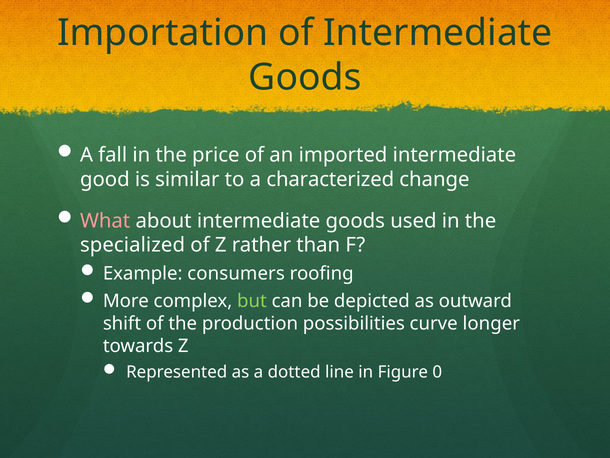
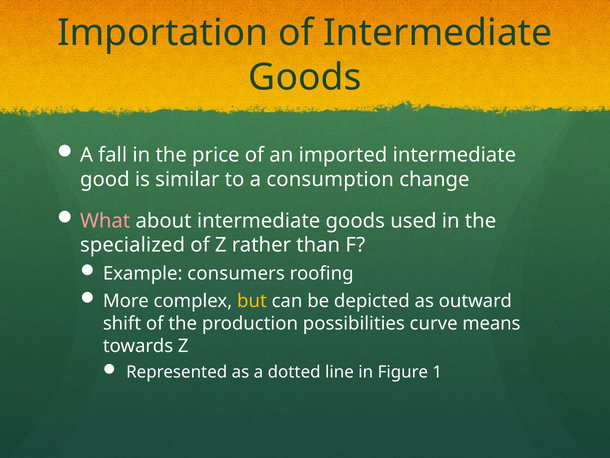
characterized: characterized -> consumption
but colour: light green -> yellow
longer: longer -> means
0: 0 -> 1
